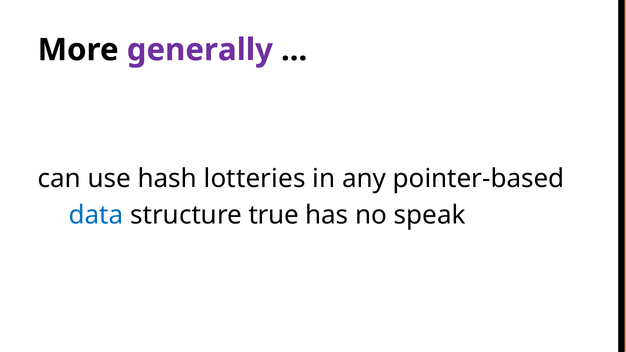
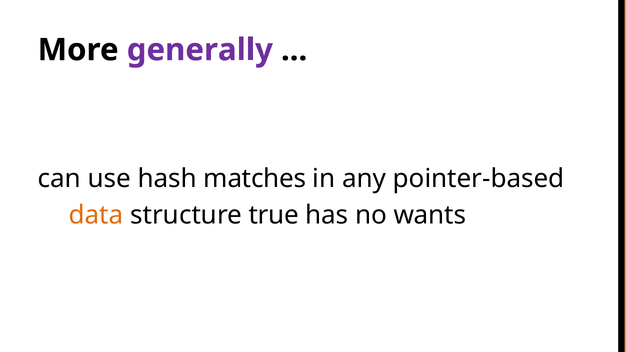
lotteries: lotteries -> matches
data colour: blue -> orange
speak: speak -> wants
